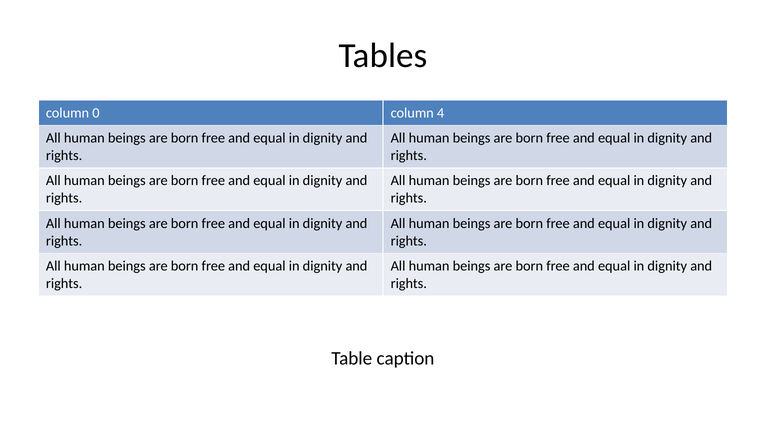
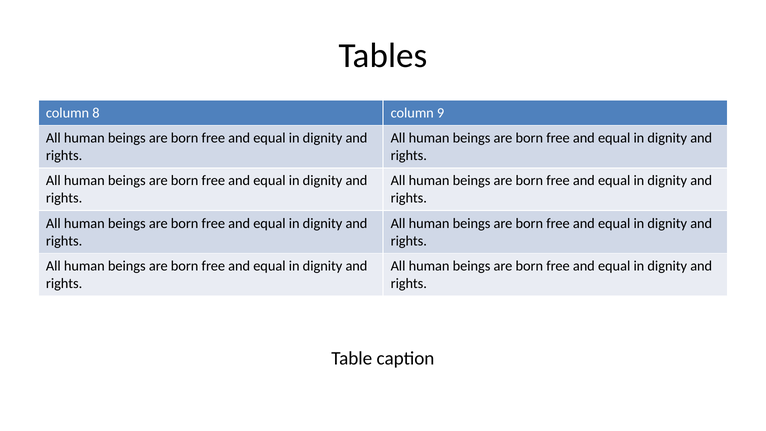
0: 0 -> 8
4: 4 -> 9
